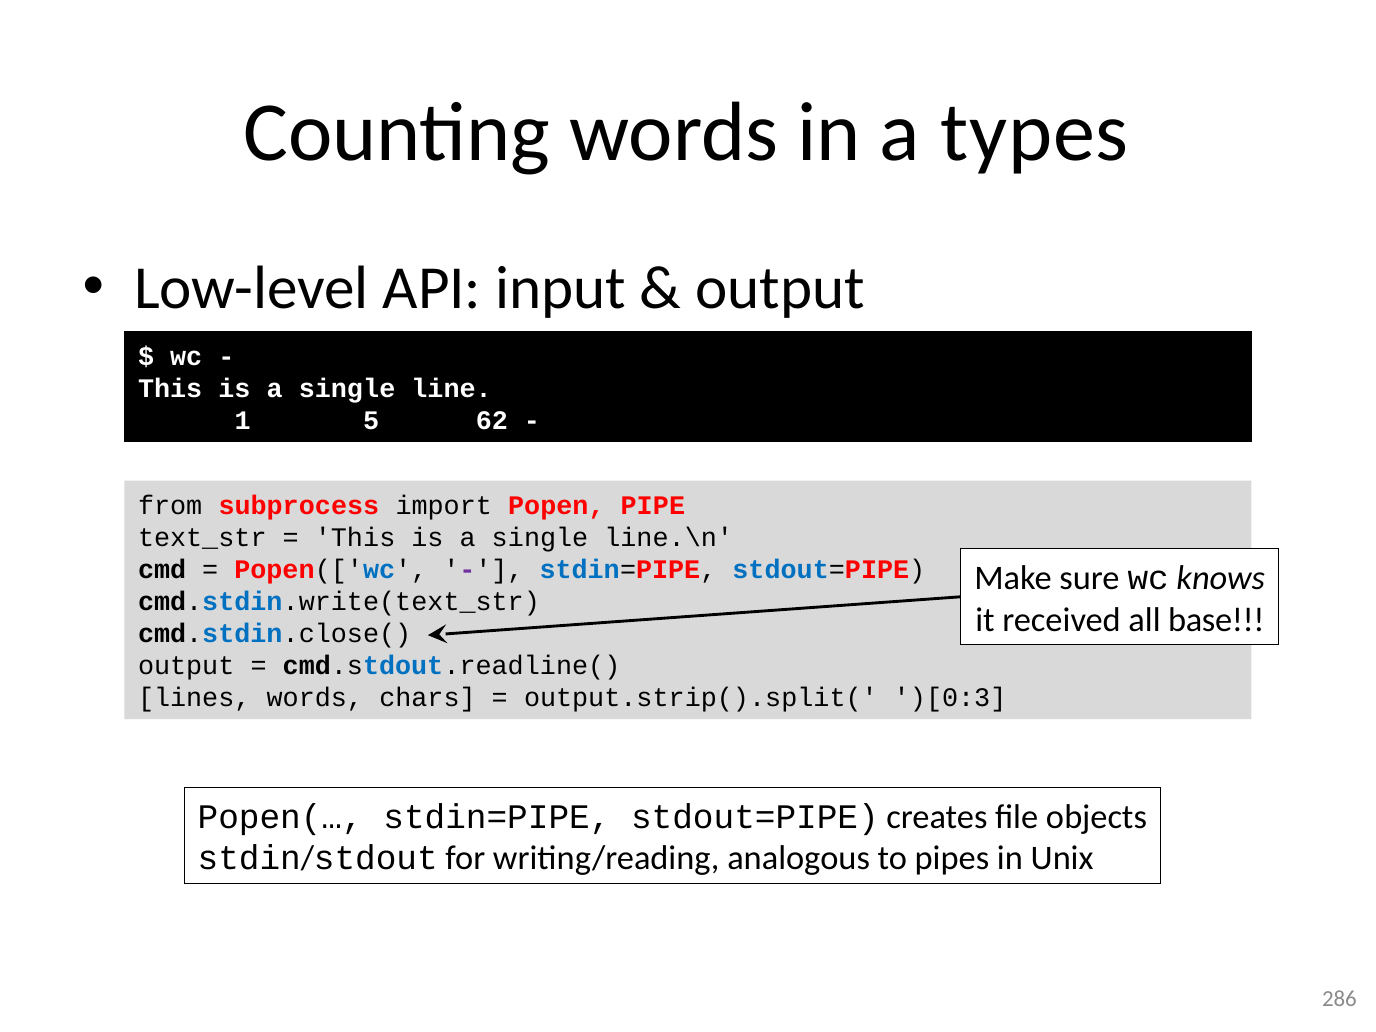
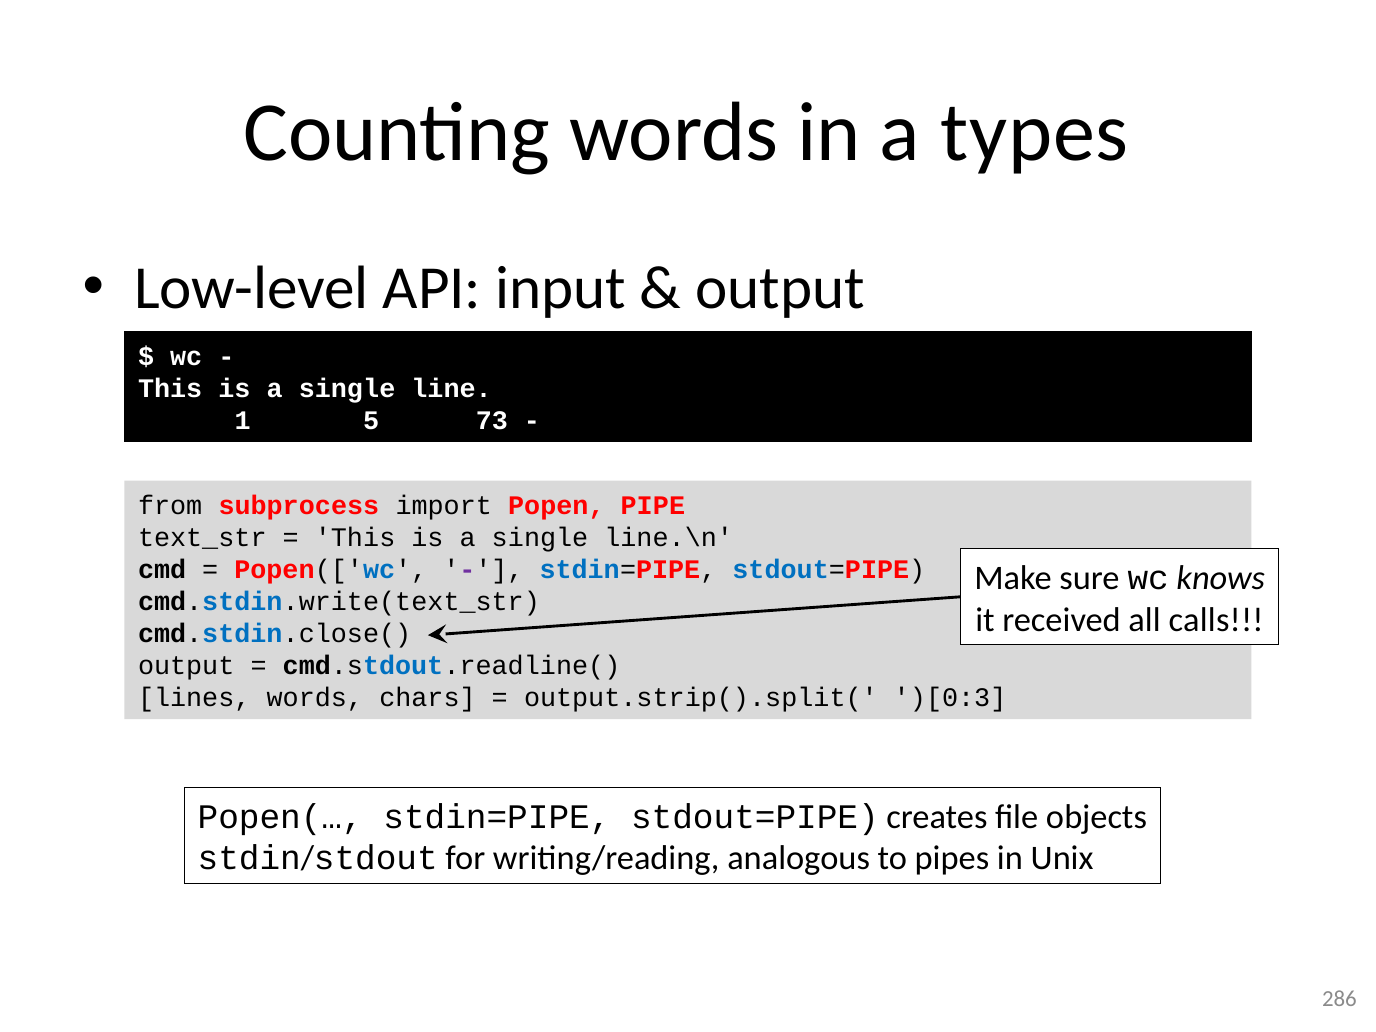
62: 62 -> 73
base: base -> calls
